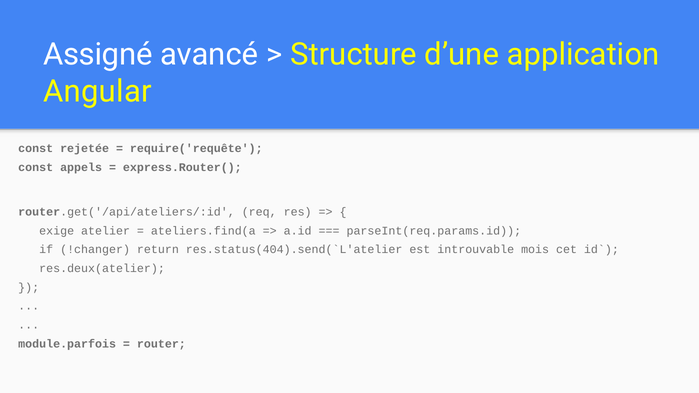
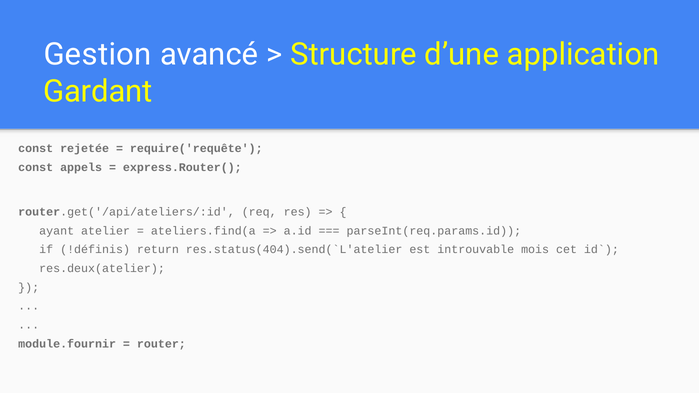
Assigné: Assigné -> Gestion
Angular: Angular -> Gardant
exige: exige -> ayant
!changer: !changer -> !définis
module.parfois: module.parfois -> module.fournir
